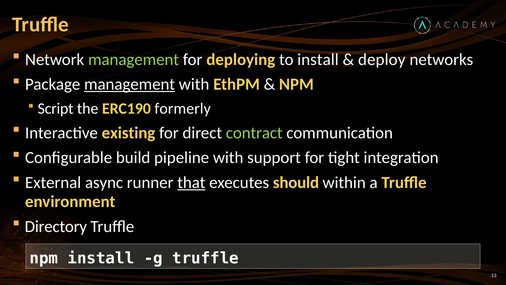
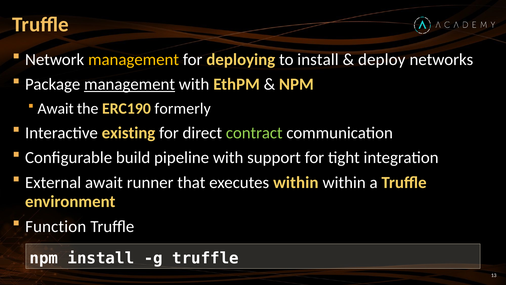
management at (134, 59) colour: light green -> yellow
Script at (56, 108): Script -> Await
External async: async -> await
that underline: present -> none
executes should: should -> within
Directory: Directory -> Function
